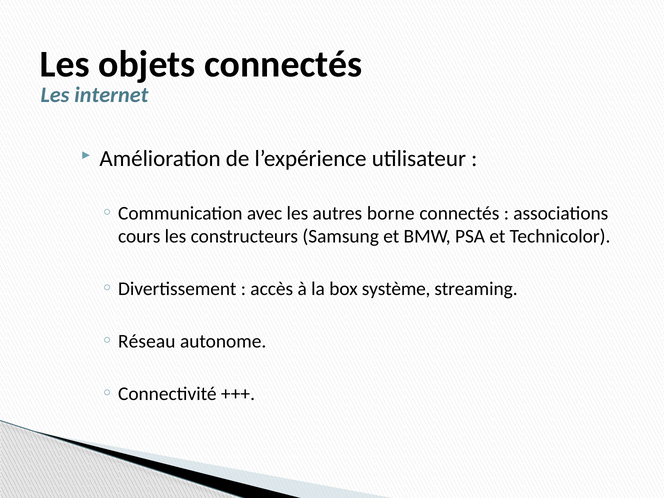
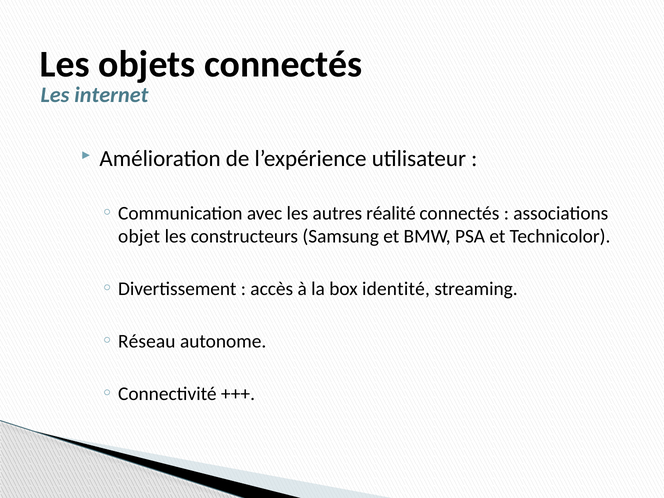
borne: borne -> réalité
cours: cours -> objet
système: système -> identité
